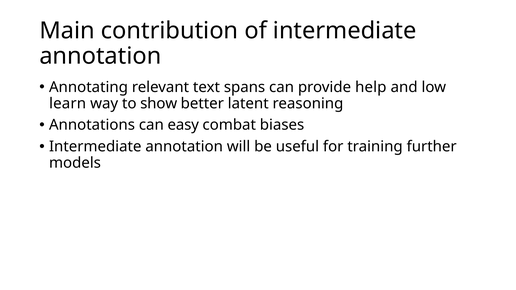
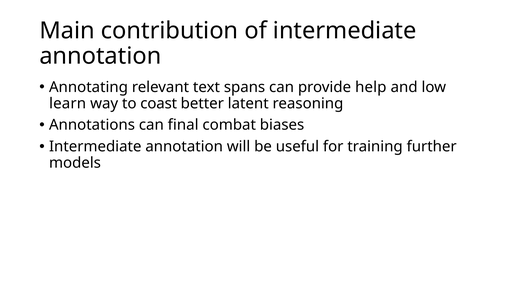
show: show -> coast
easy: easy -> final
